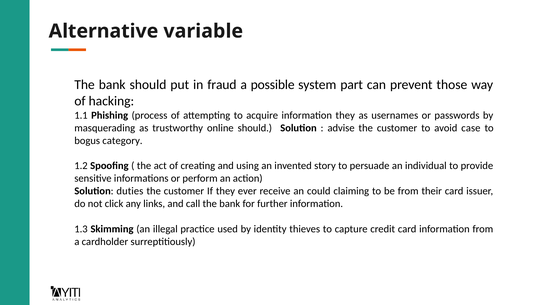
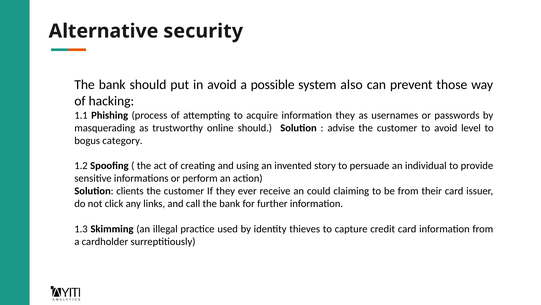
variable: variable -> security
in fraud: fraud -> avoid
part: part -> also
case: case -> level
duties: duties -> clients
